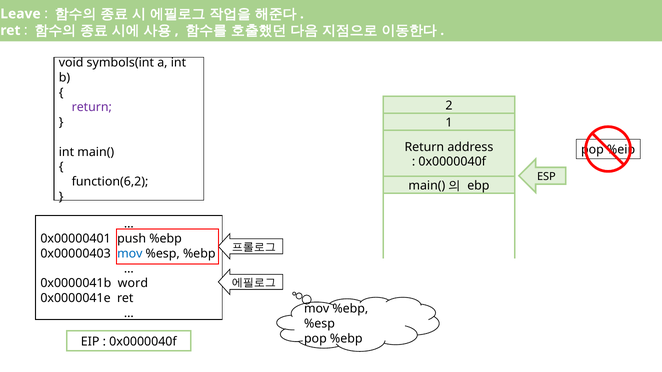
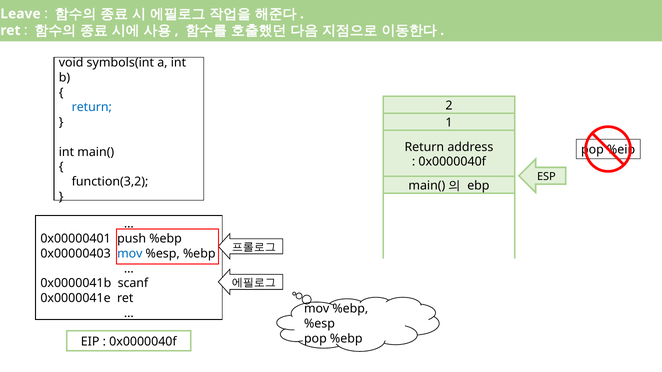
return at (92, 107) colour: purple -> blue
function(6,2: function(6,2 -> function(3,2
word: word -> scanf
